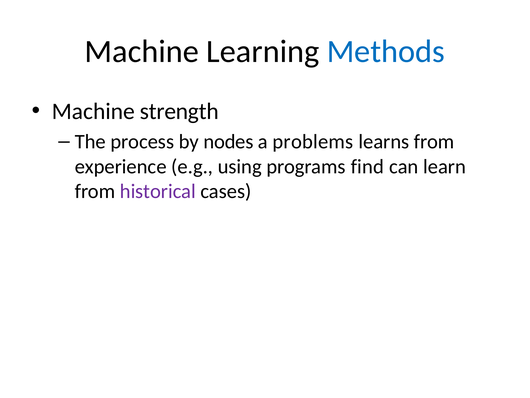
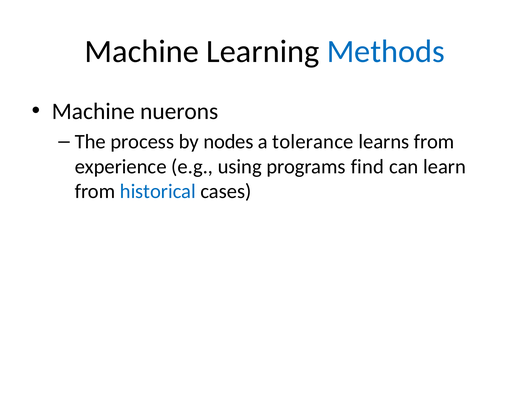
strength: strength -> nuerons
problems: problems -> tolerance
historical colour: purple -> blue
